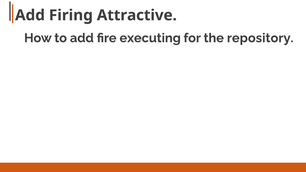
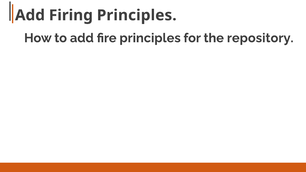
Firing Attractive: Attractive -> Principles
fire executing: executing -> principles
